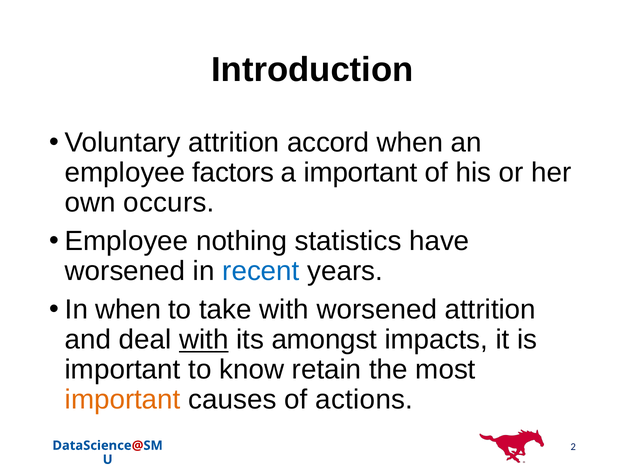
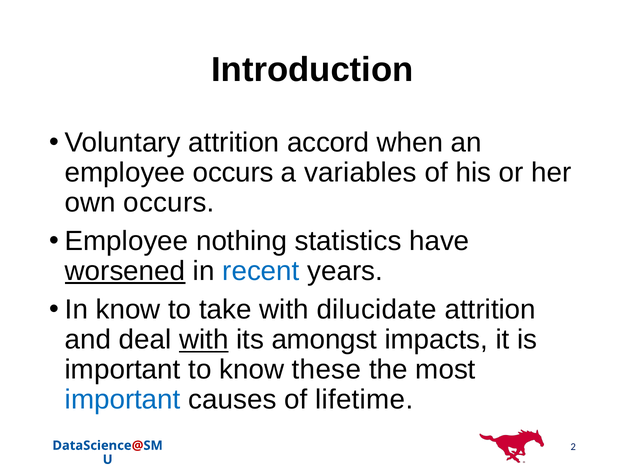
employee factors: factors -> occurs
a important: important -> variables
worsened at (125, 272) underline: none -> present
In when: when -> know
with worsened: worsened -> dilucidate
retain: retain -> these
important at (123, 400) colour: orange -> blue
actions: actions -> lifetime
